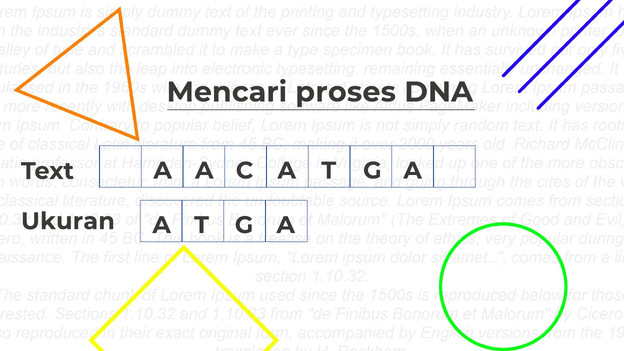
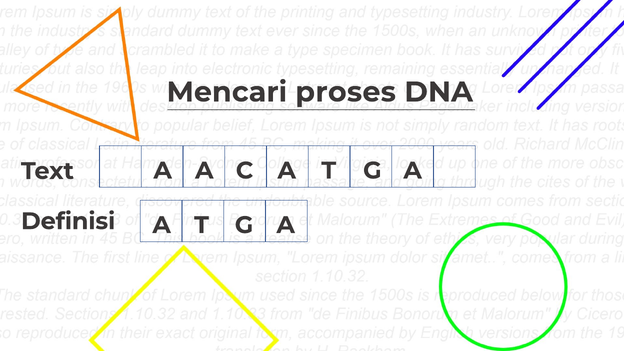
Ukuran: Ukuran -> Definisi
